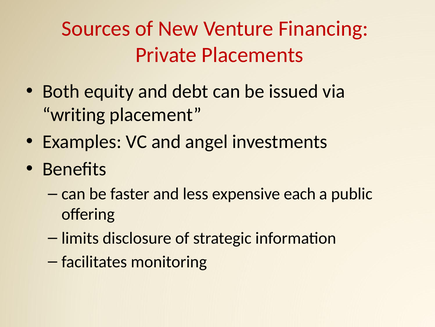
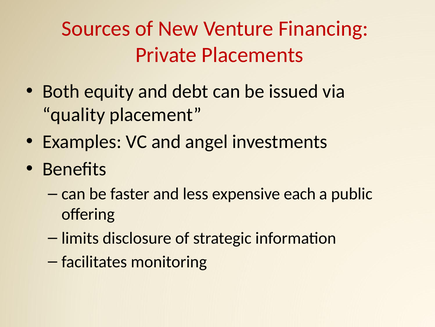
writing: writing -> quality
